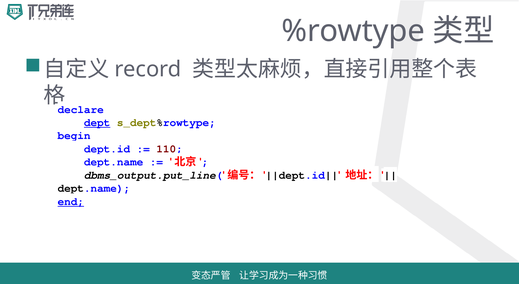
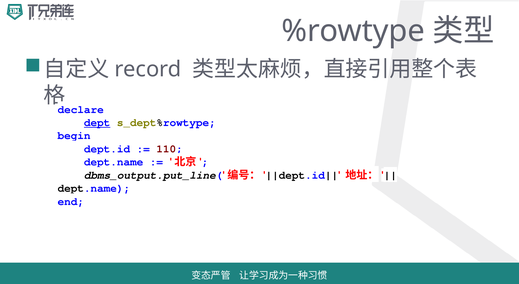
end underline: present -> none
